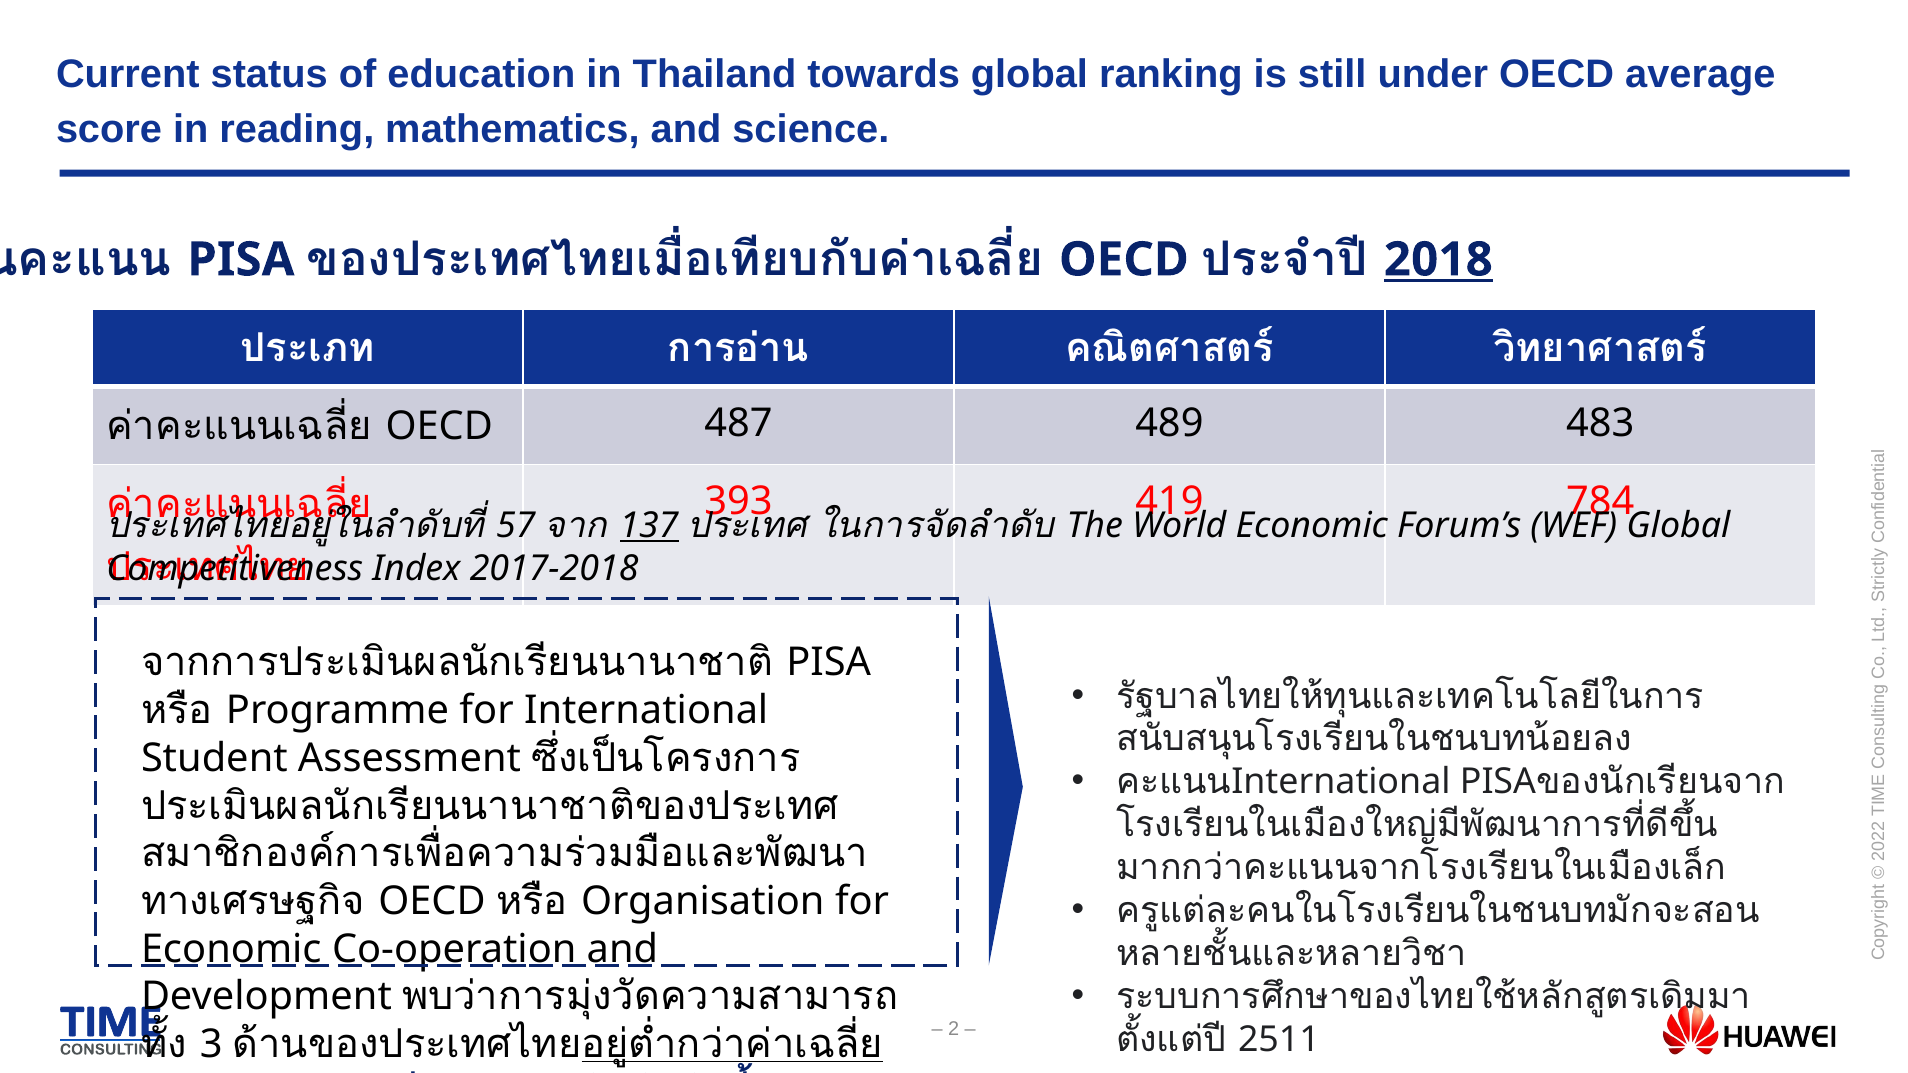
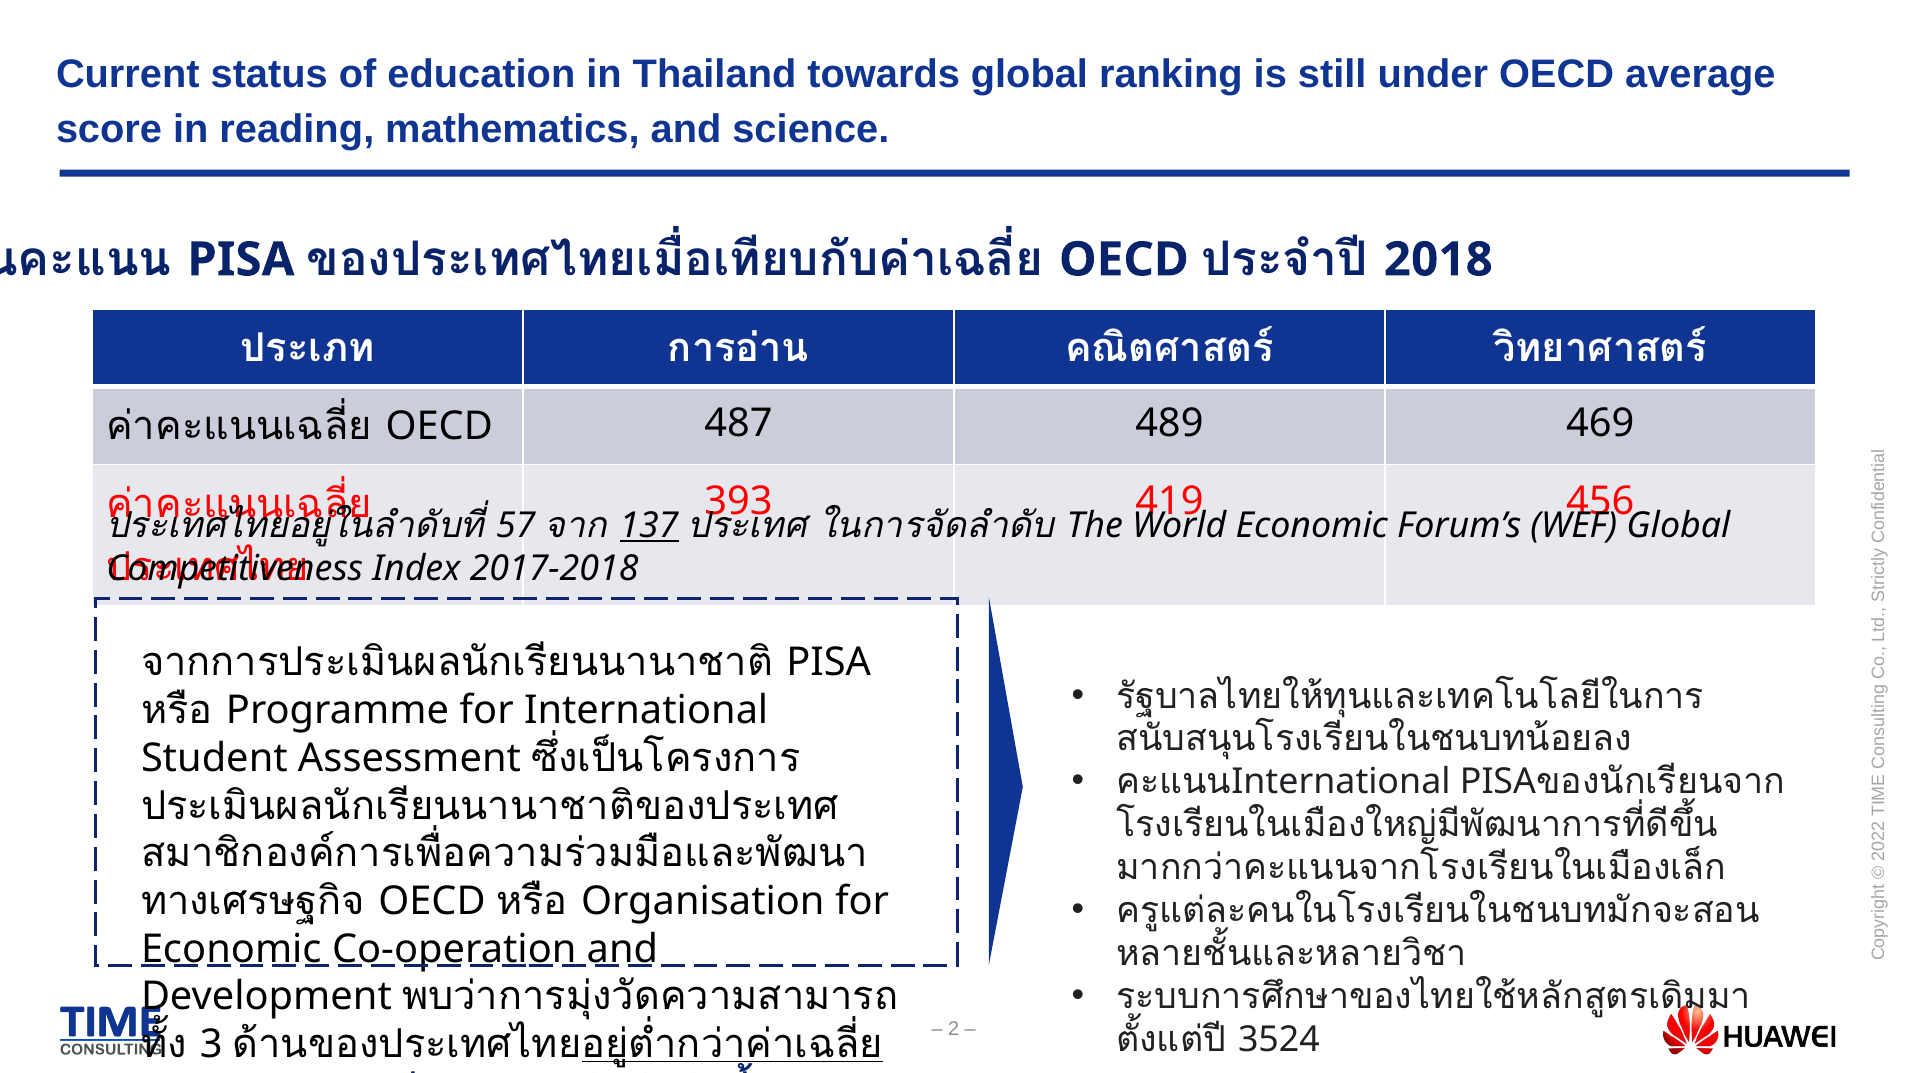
2018 underline: present -> none
483: 483 -> 469
784: 784 -> 456
2511: 2511 -> 3524
